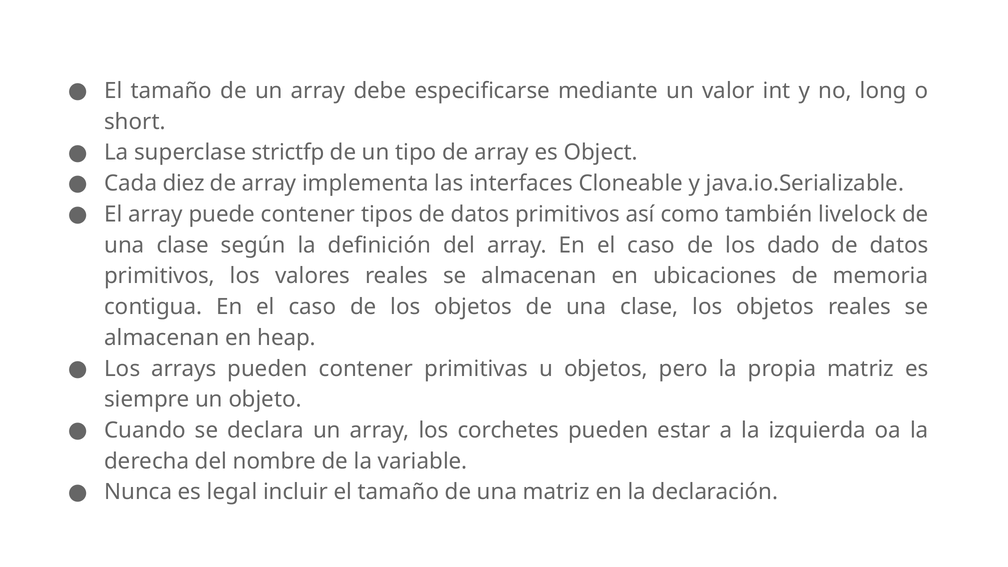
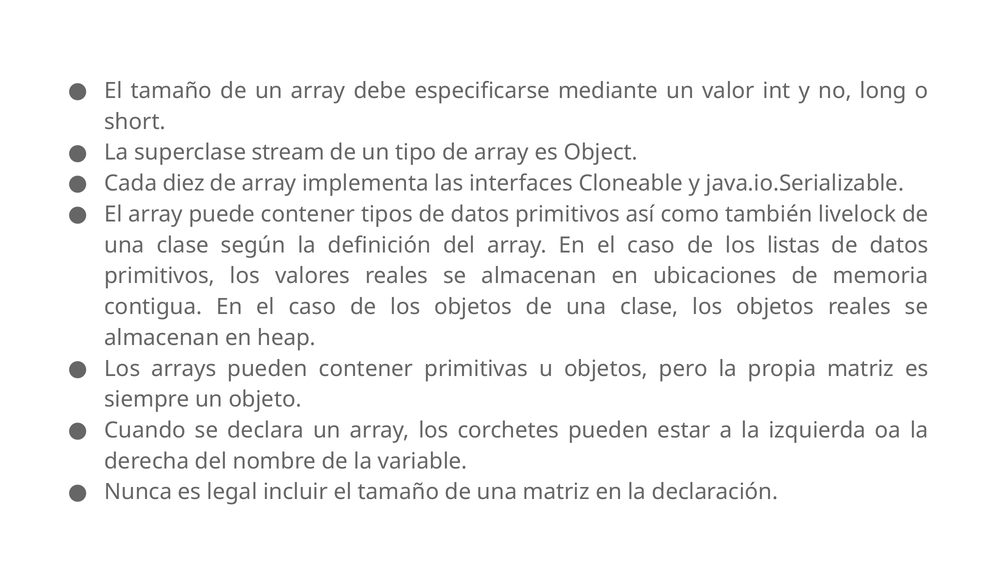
strictfp: strictfp -> stream
dado: dado -> listas
